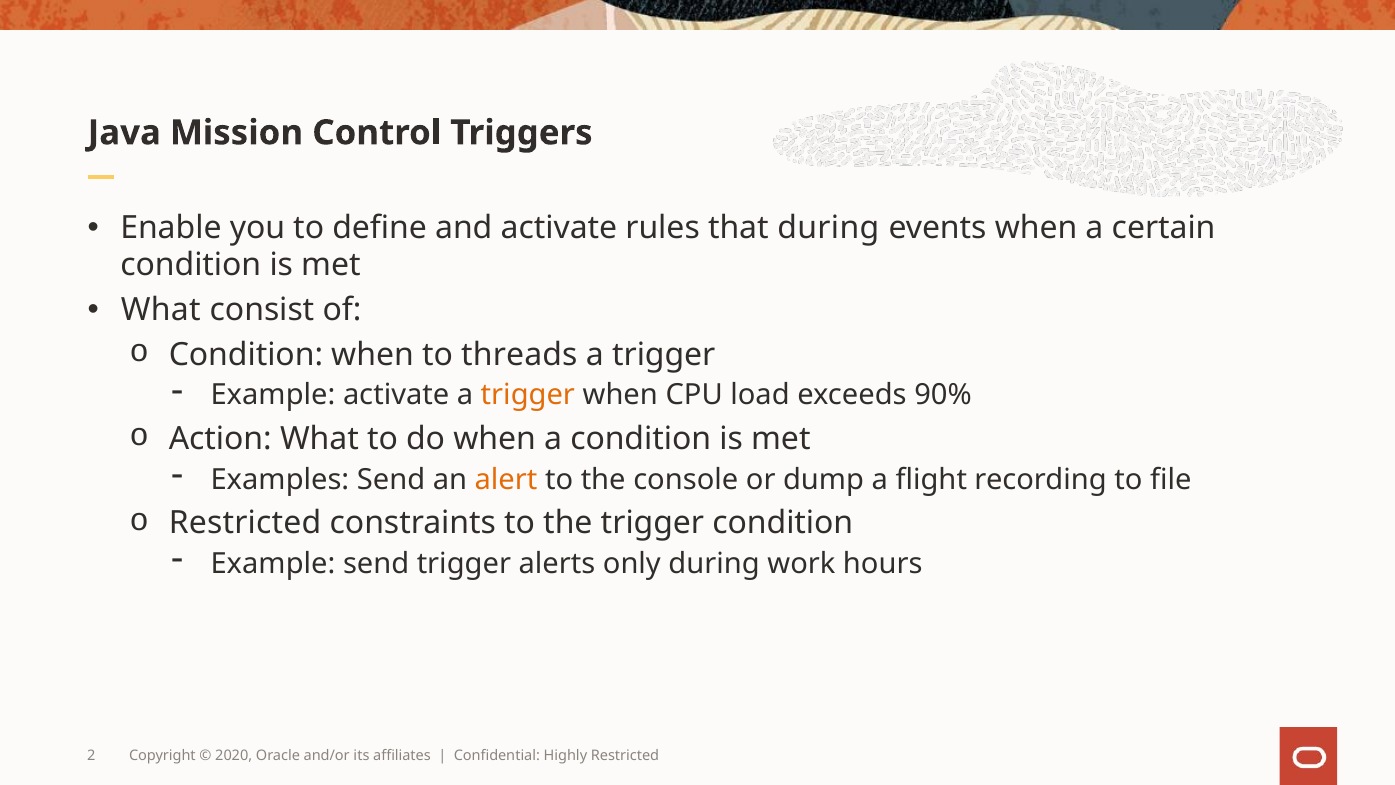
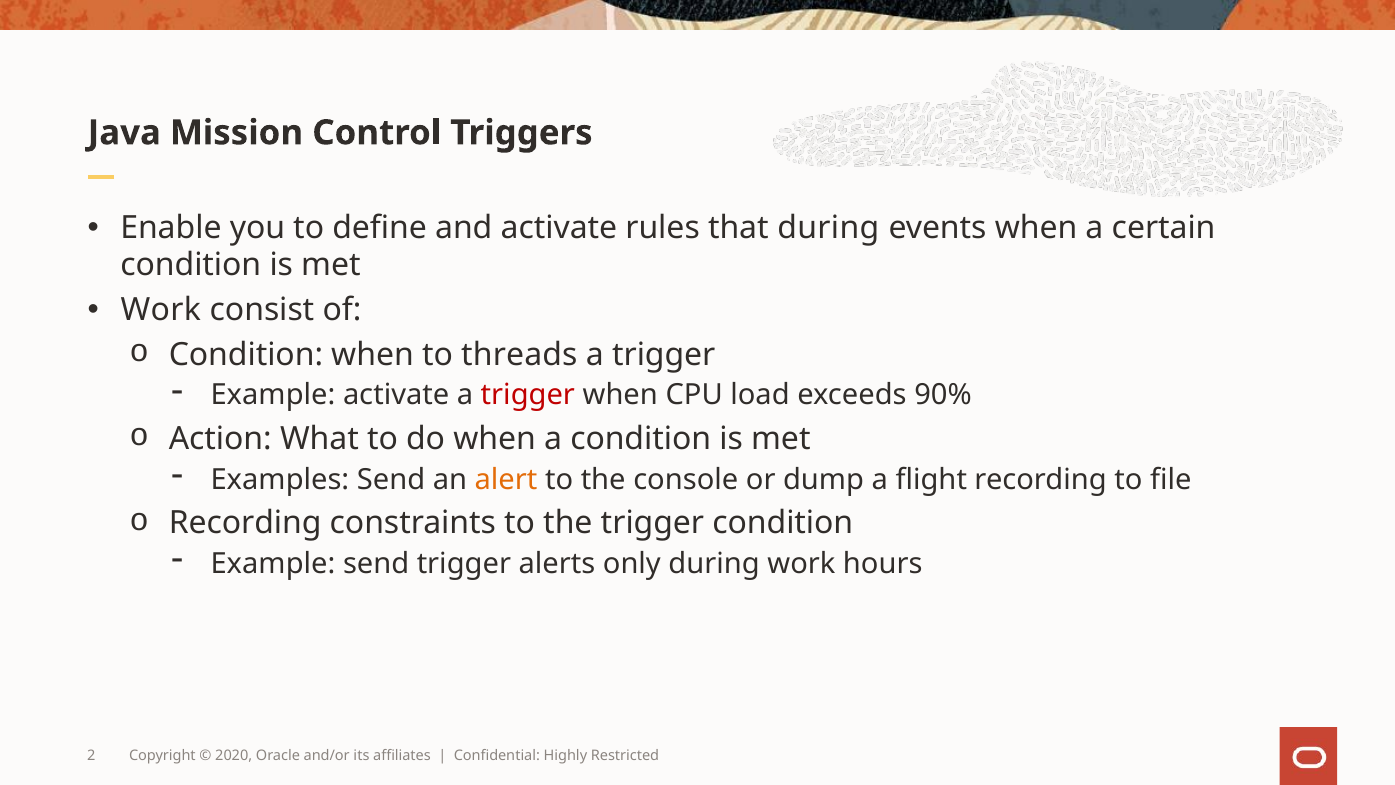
What at (161, 310): What -> Work
trigger at (528, 395) colour: orange -> red
Restricted at (245, 523): Restricted -> Recording
